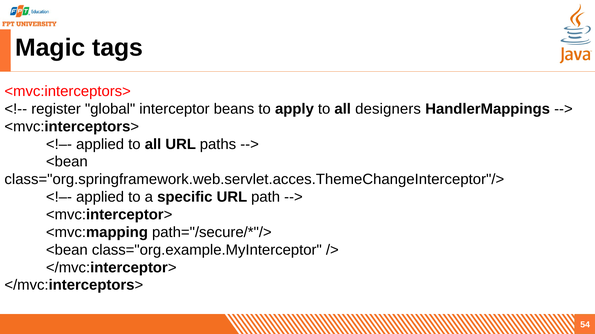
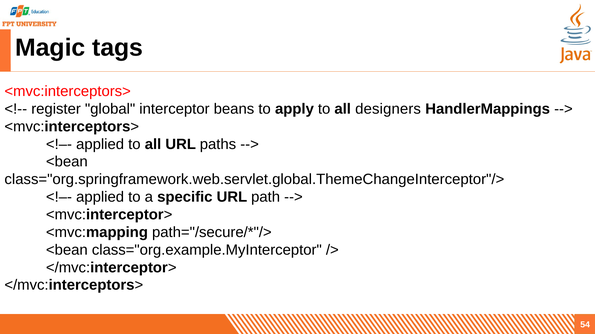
class="org.springframework.web.servlet.acces.ThemeChangeInterceptor"/>: class="org.springframework.web.servlet.acces.ThemeChangeInterceptor"/> -> class="org.springframework.web.servlet.global.ThemeChangeInterceptor"/>
